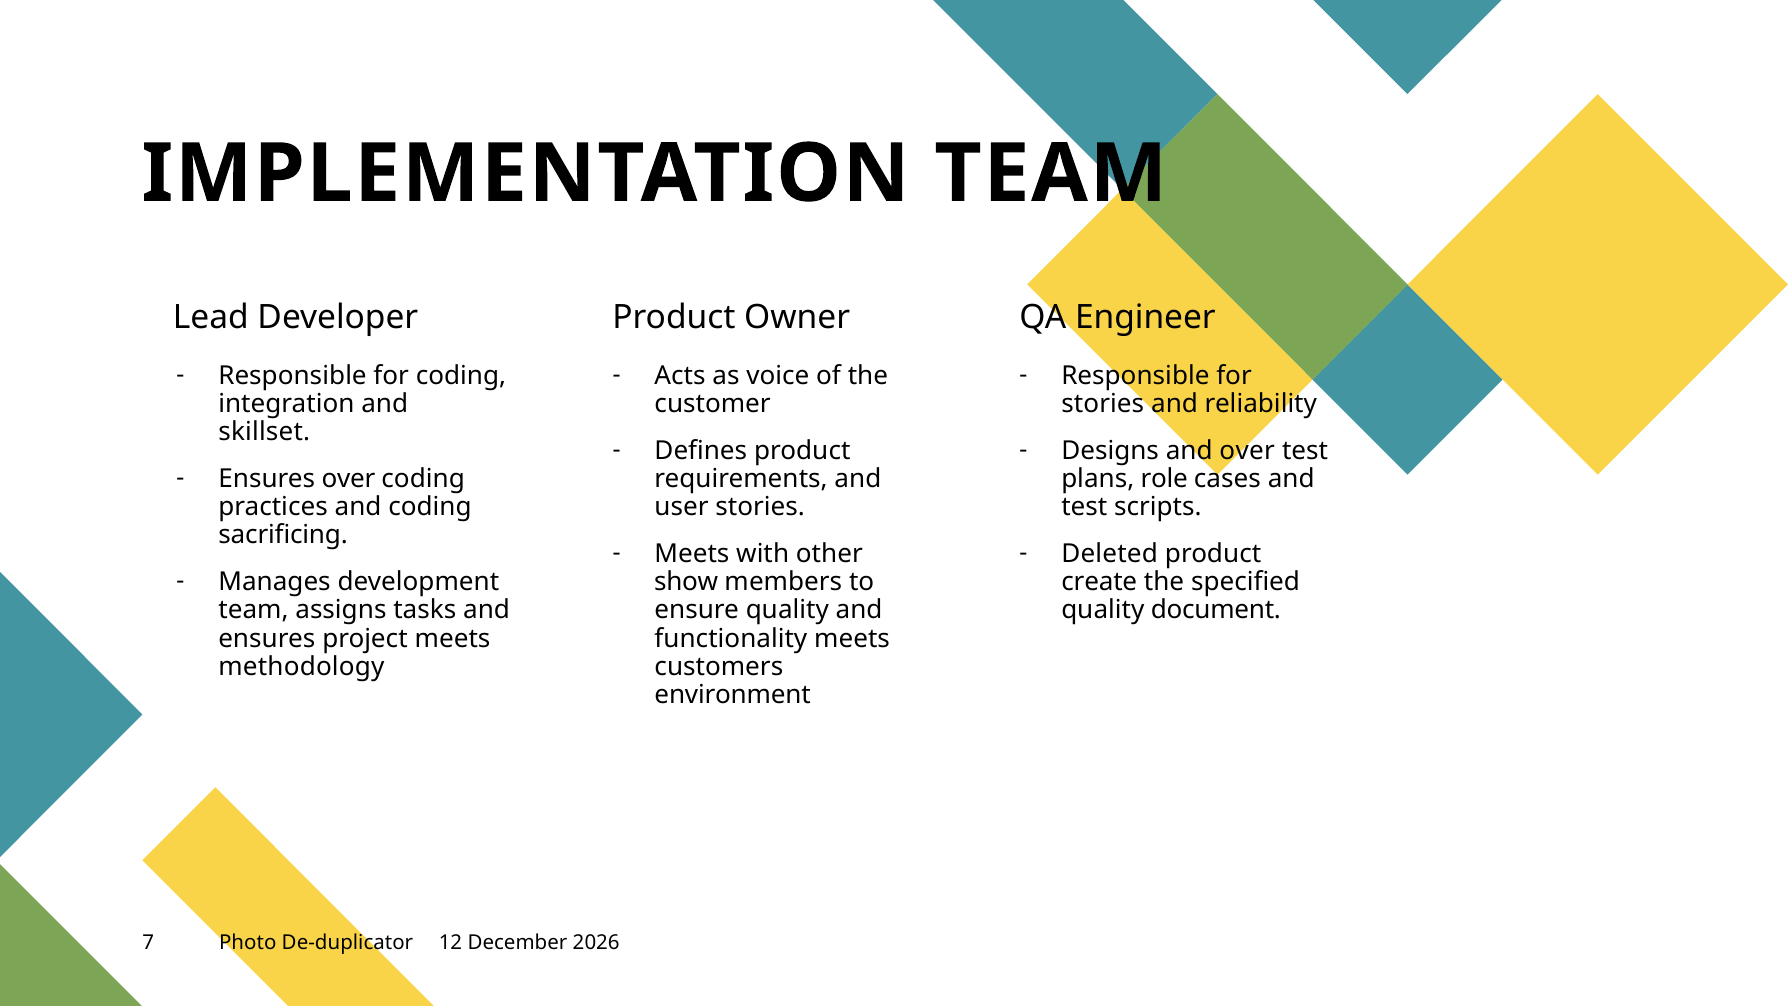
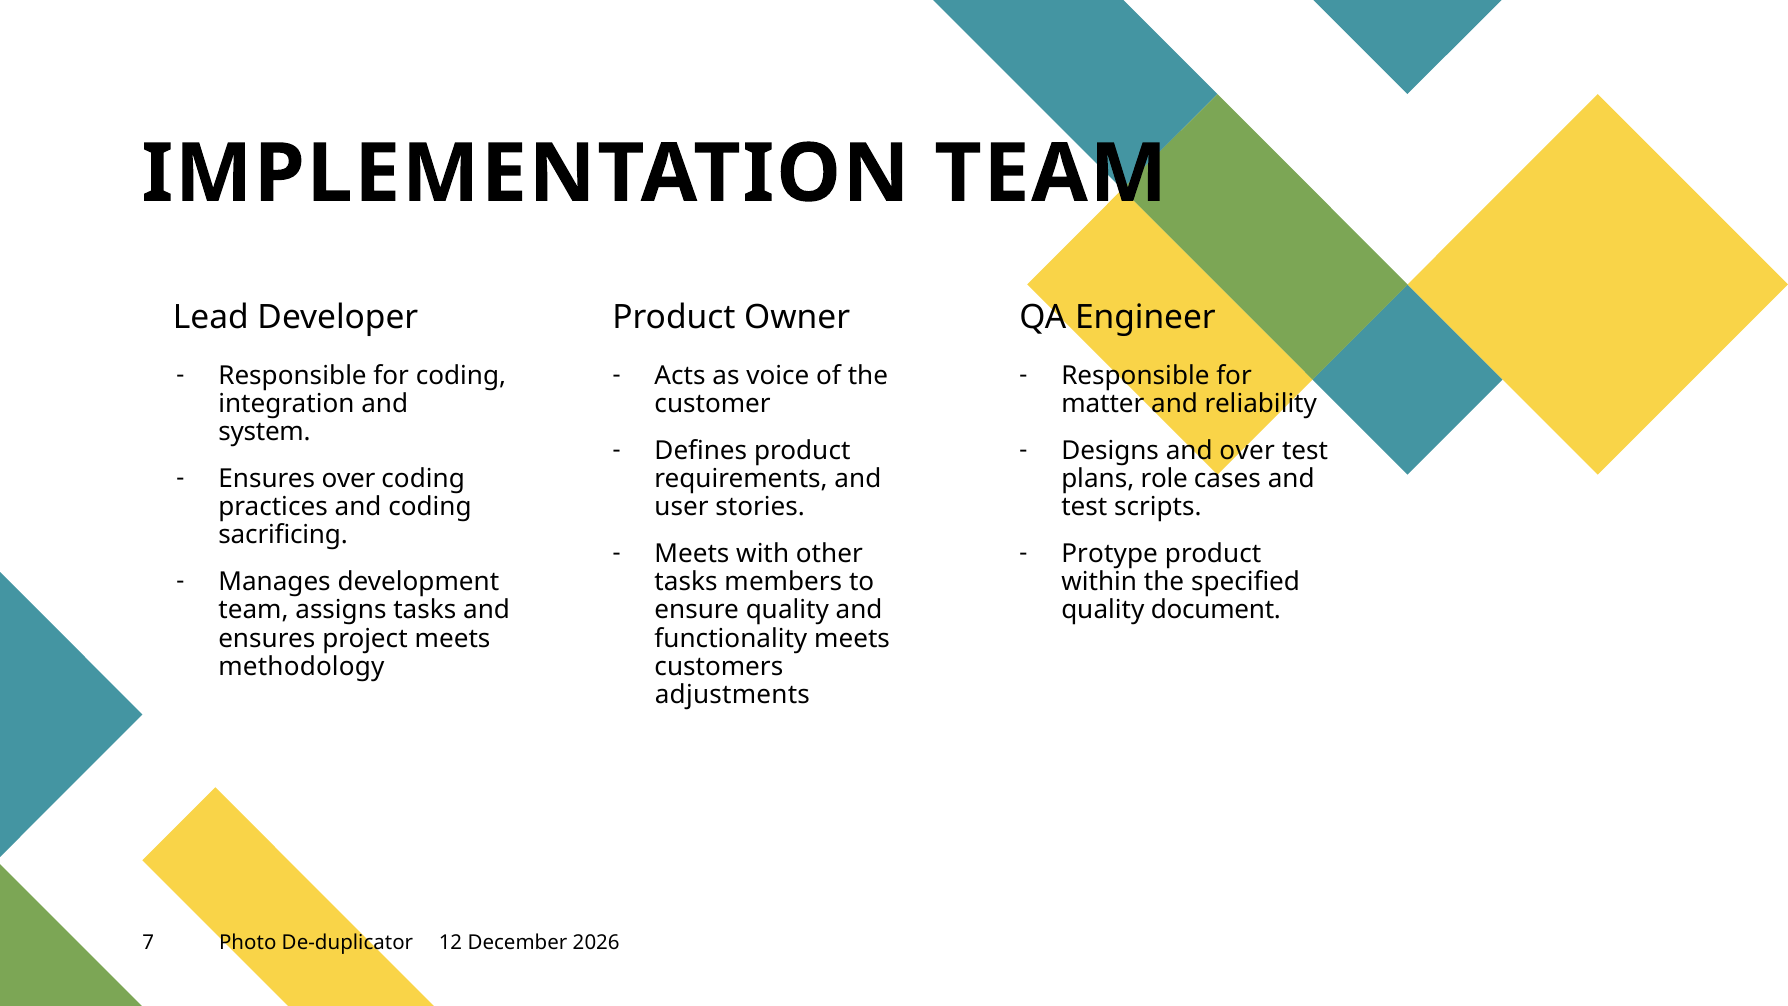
stories at (1103, 404): stories -> matter
skillset: skillset -> system
Deleted: Deleted -> Protype
show at (686, 582): show -> tasks
create: create -> within
environment: environment -> adjustments
